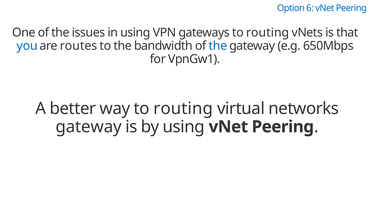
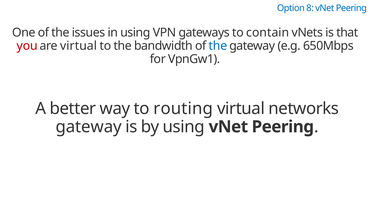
6: 6 -> 8
gateways to routing: routing -> contain
you colour: blue -> red
are routes: routes -> virtual
